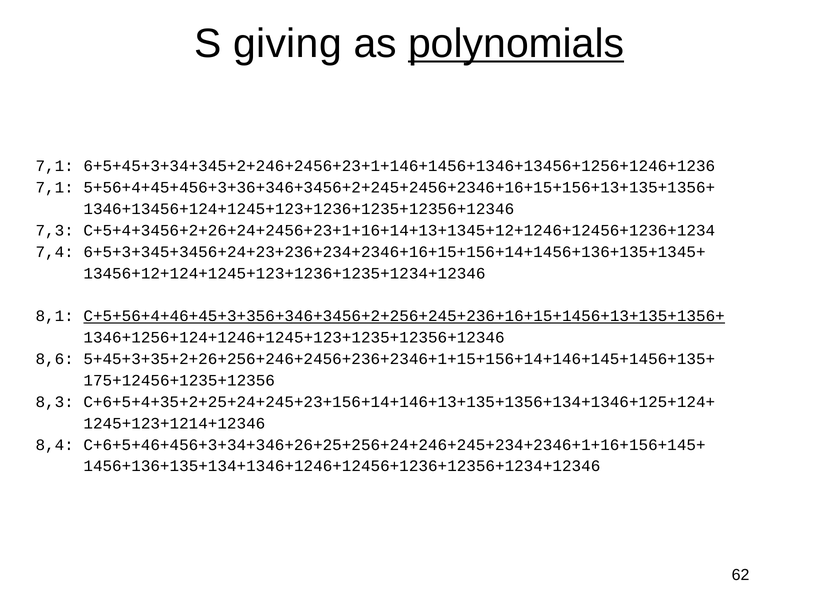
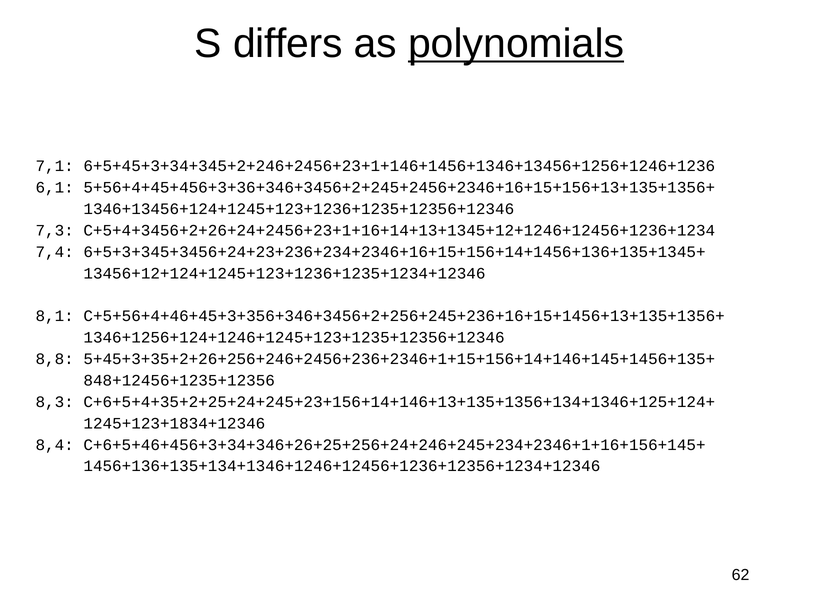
giving: giving -> differs
7,1 at (55, 187): 7,1 -> 6,1
C+5+56+4+46+45+3+356+346+3456+2+256+245+236+16+15+1456+13+135+1356+ underline: present -> none
8,6: 8,6 -> 8,8
175+12456+1235+12356: 175+12456+1235+12356 -> 848+12456+1235+12356
1245+123+1214+12346: 1245+123+1214+12346 -> 1245+123+1834+12346
